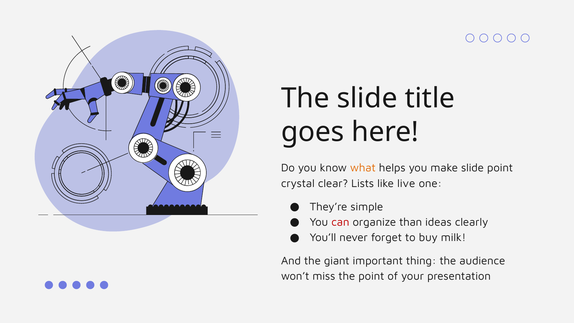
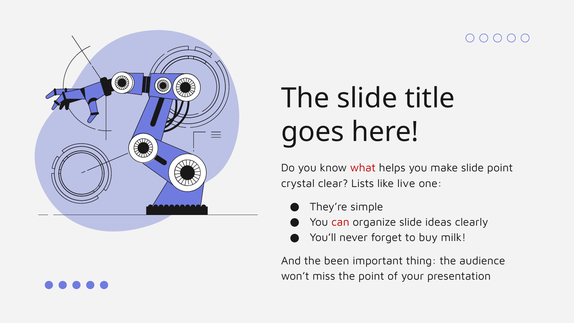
what colour: orange -> red
organize than: than -> slide
giant: giant -> been
